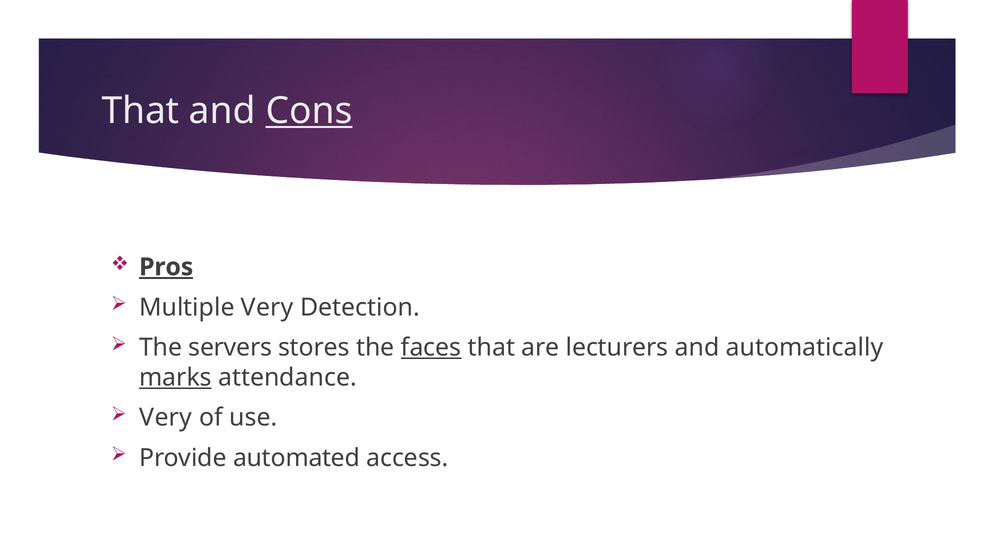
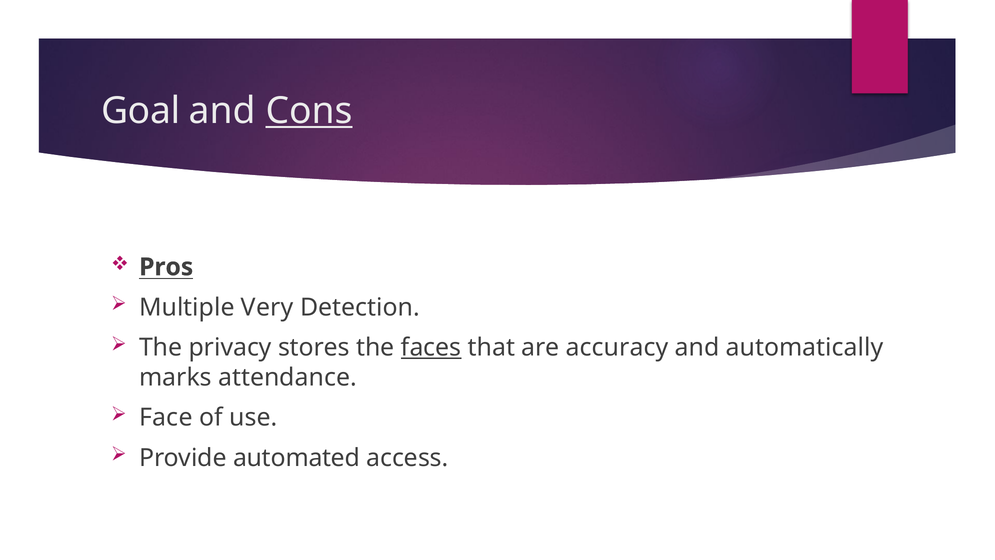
That at (141, 111): That -> Goal
Pros underline: present -> none
servers: servers -> privacy
lecturers: lecturers -> accuracy
marks underline: present -> none
Very at (166, 417): Very -> Face
